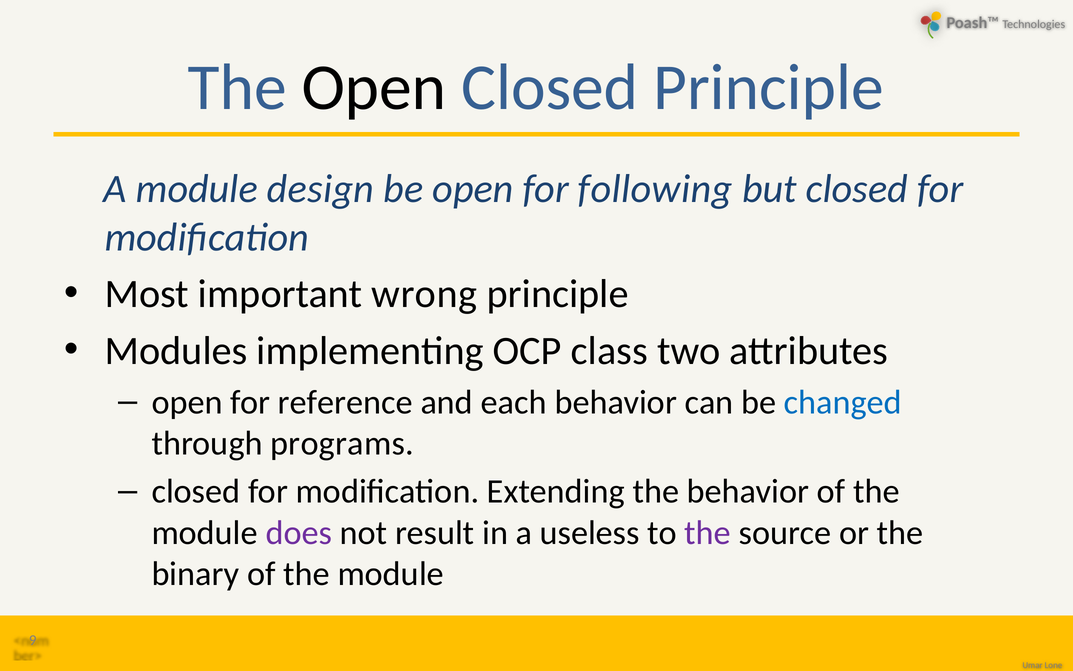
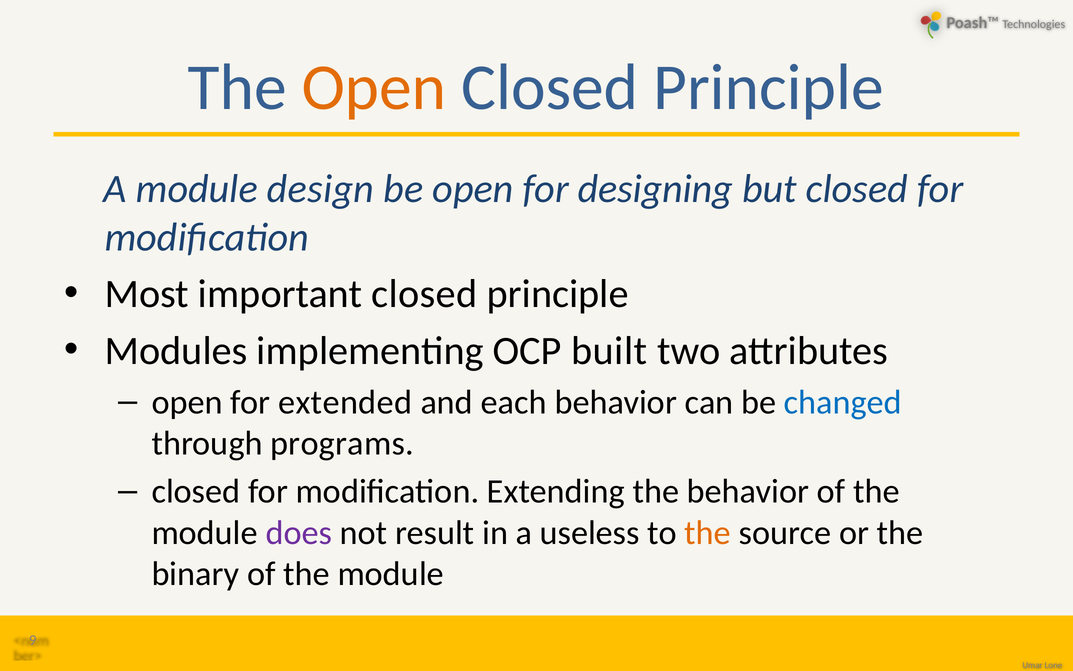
Open at (374, 87) colour: black -> orange
following: following -> designing
important wrong: wrong -> closed
class: class -> built
reference: reference -> extended
the at (708, 532) colour: purple -> orange
